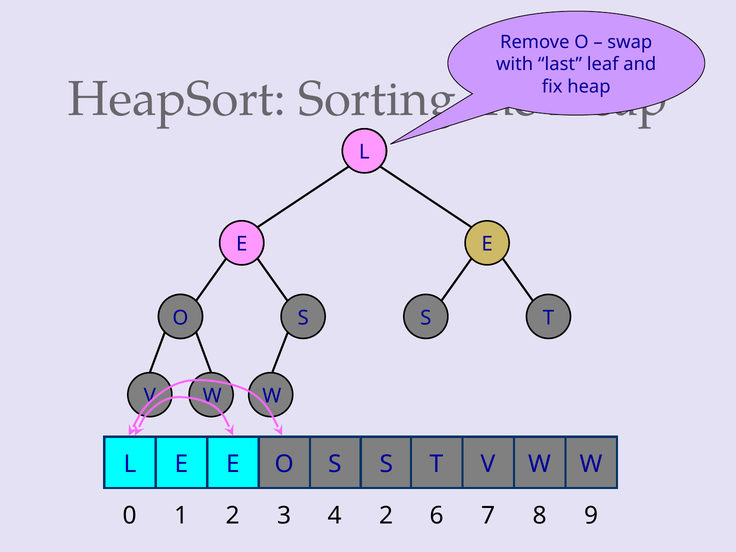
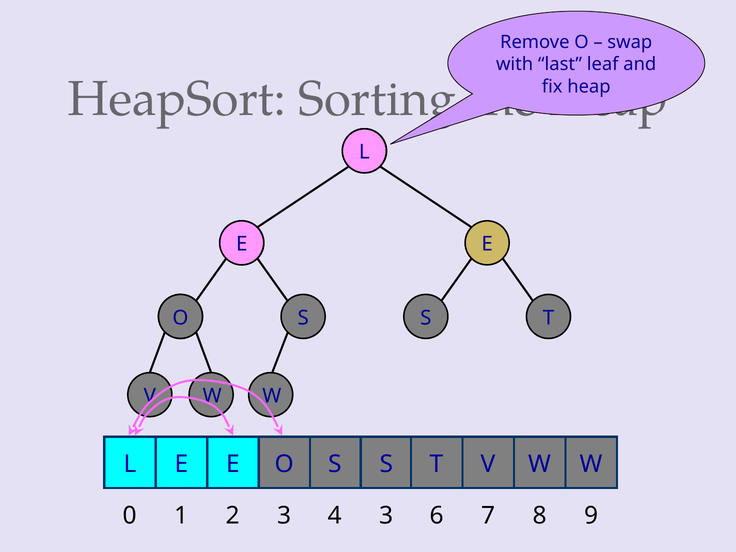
4 2: 2 -> 3
